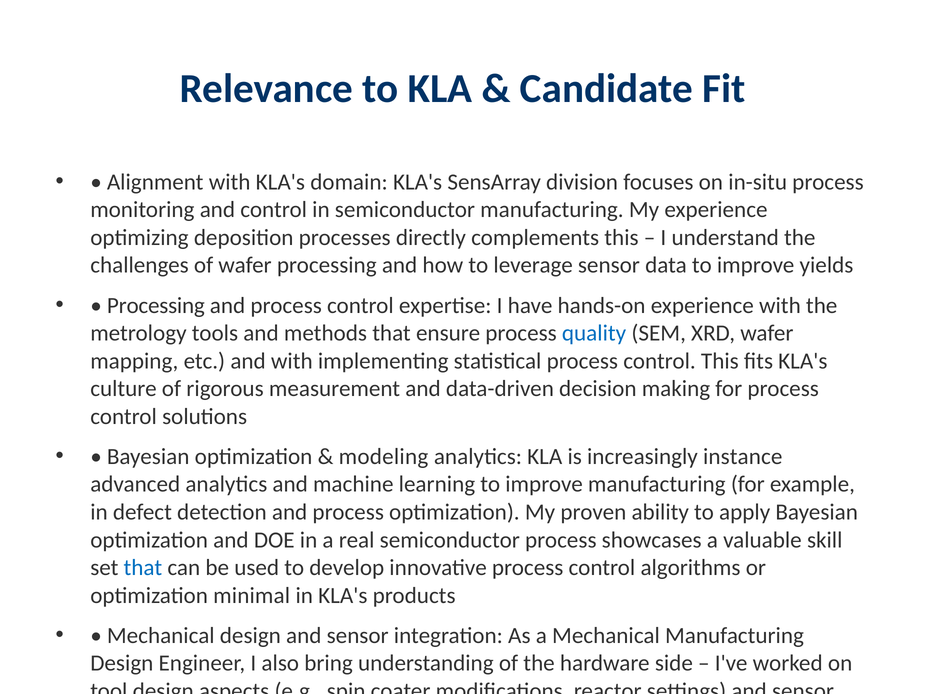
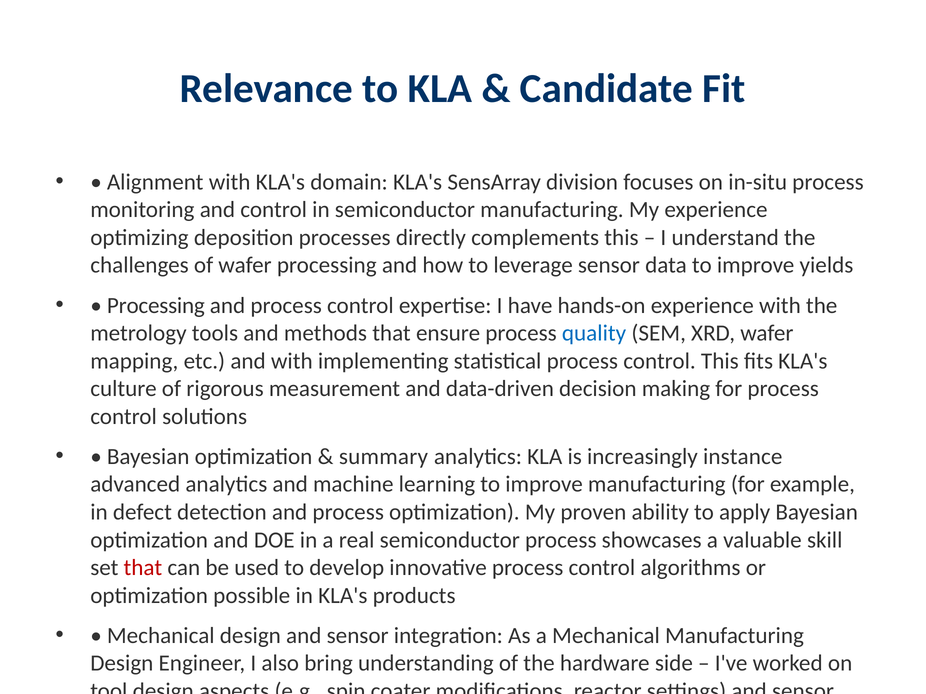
modeling: modeling -> summary
that at (143, 568) colour: blue -> red
minimal: minimal -> possible
